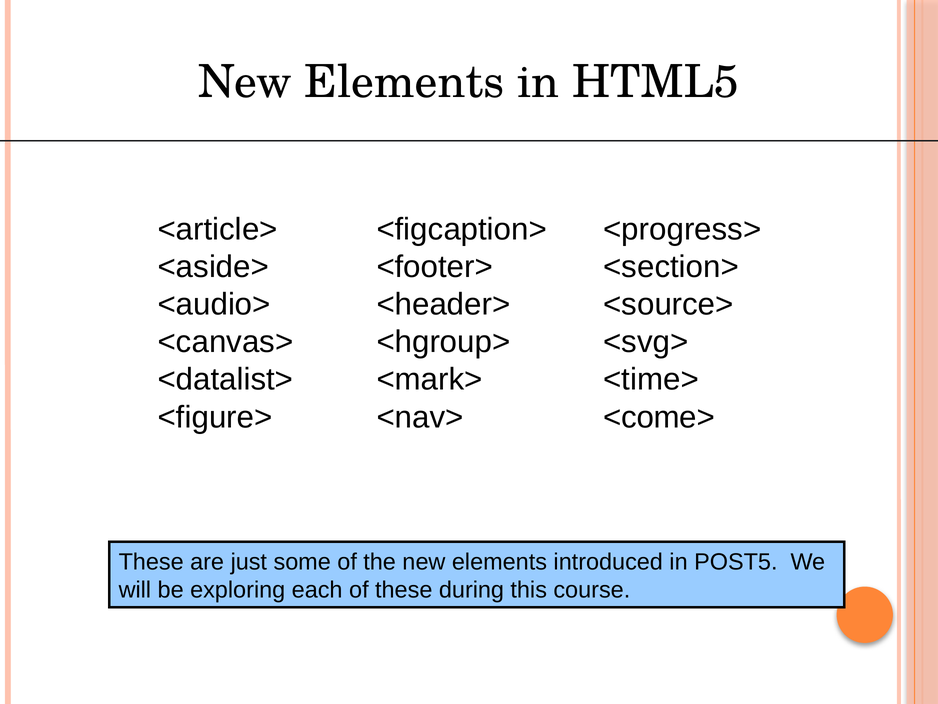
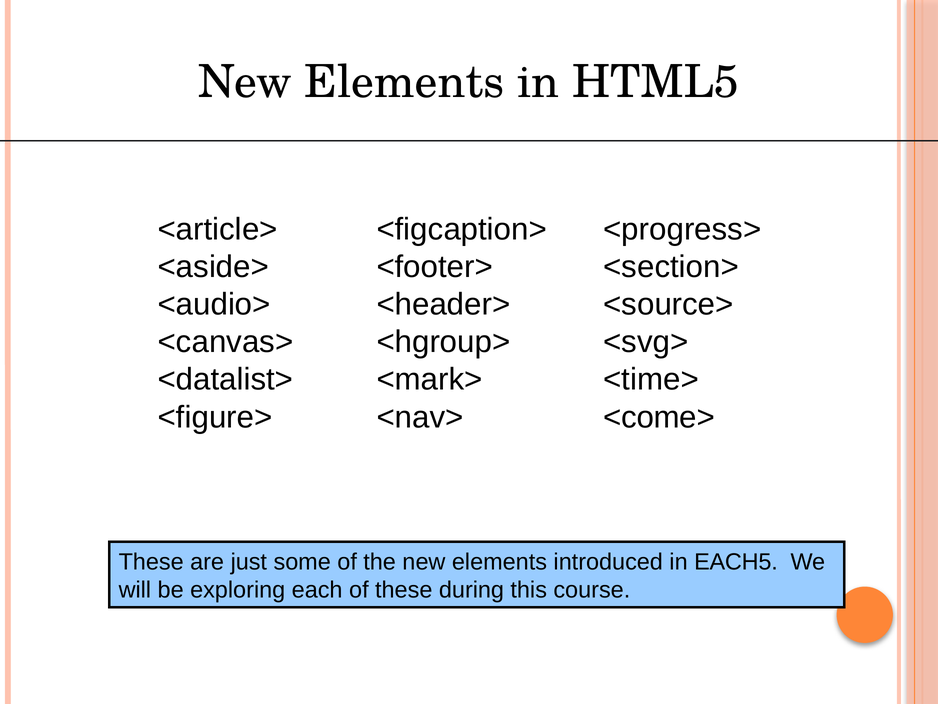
POST5: POST5 -> EACH5
